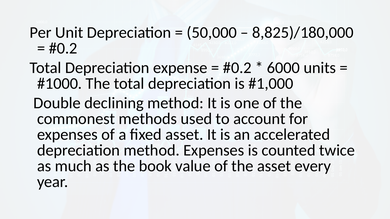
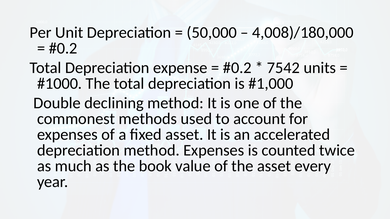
8,825)/180,000: 8,825)/180,000 -> 4,008)/180,000
6000: 6000 -> 7542
